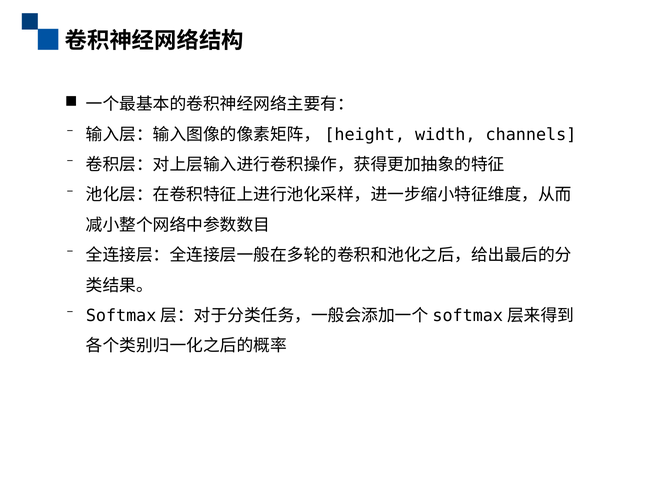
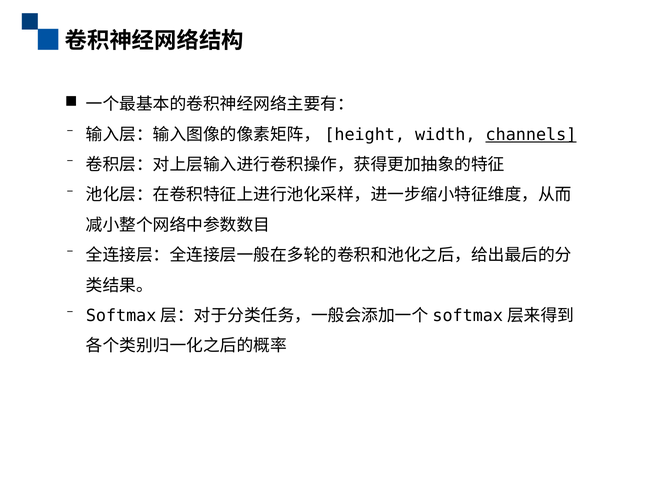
channels underline: none -> present
